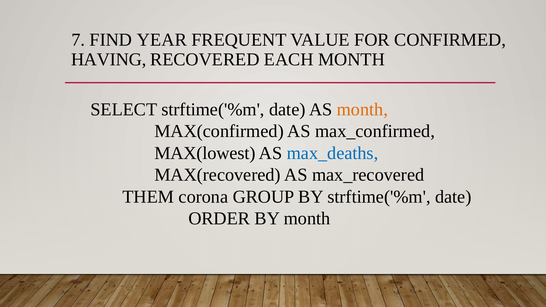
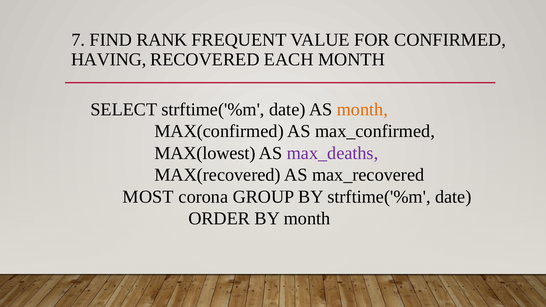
YEAR: YEAR -> RANK
max_deaths colour: blue -> purple
THEM: THEM -> MOST
